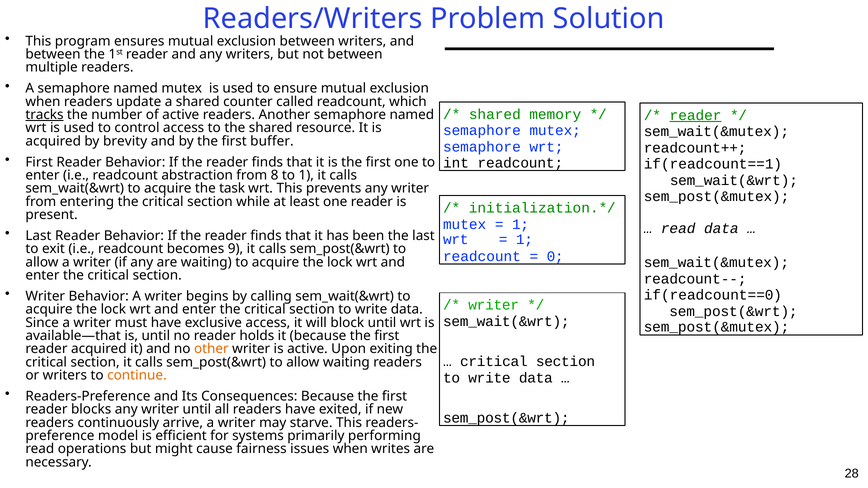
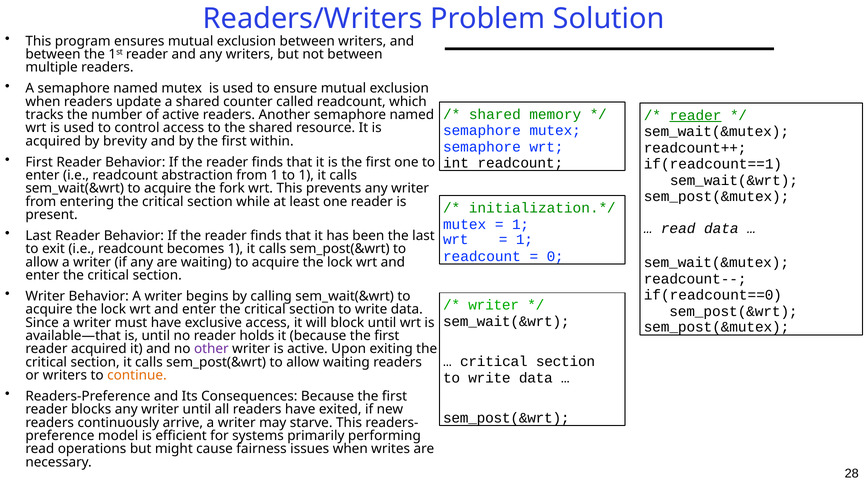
tracks underline: present -> none
buffer: buffer -> within
from 8: 8 -> 1
task: task -> fork
becomes 9: 9 -> 1
other colour: orange -> purple
